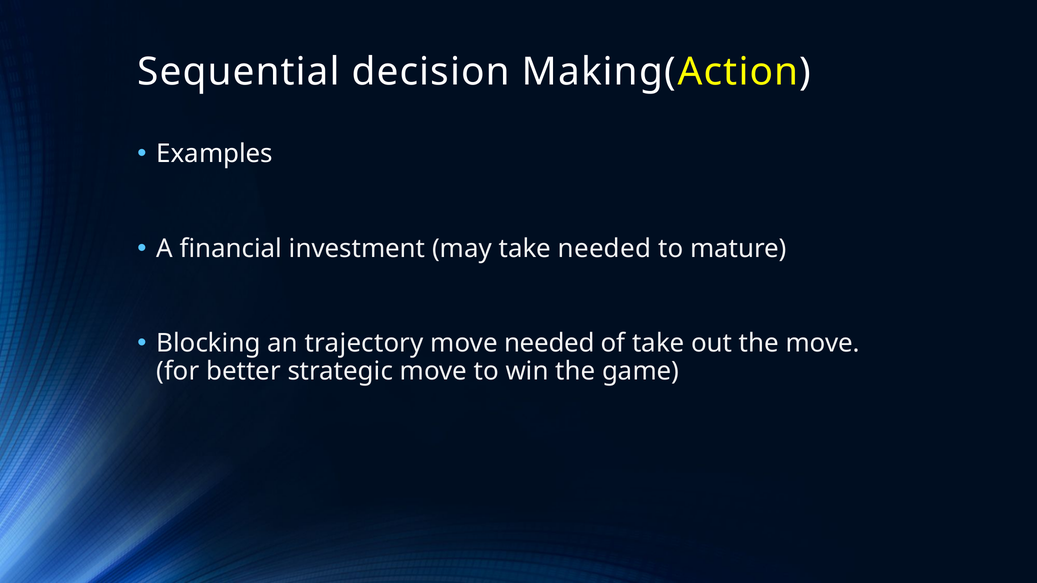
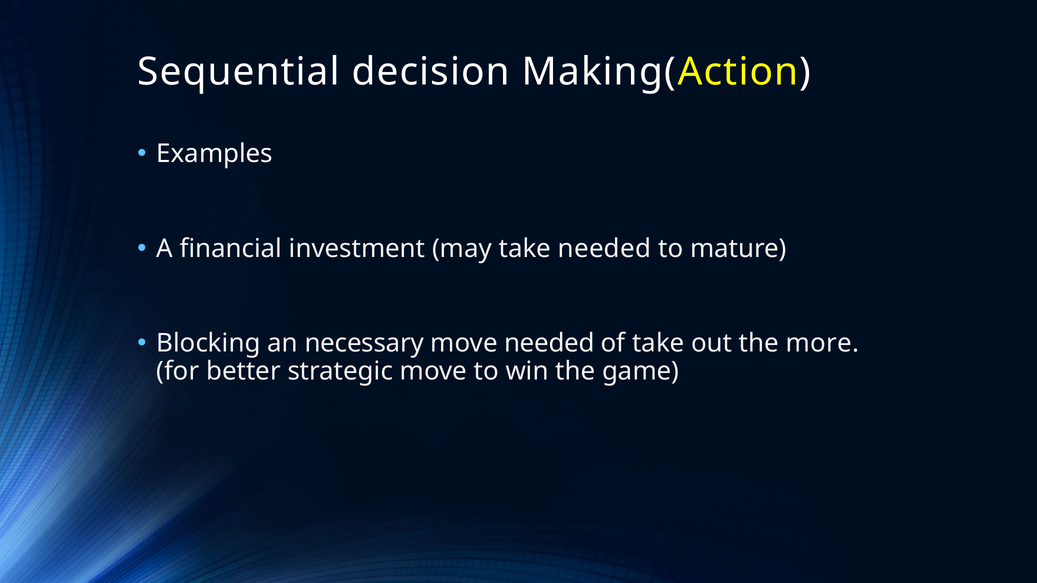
trajectory: trajectory -> necessary
the move: move -> more
